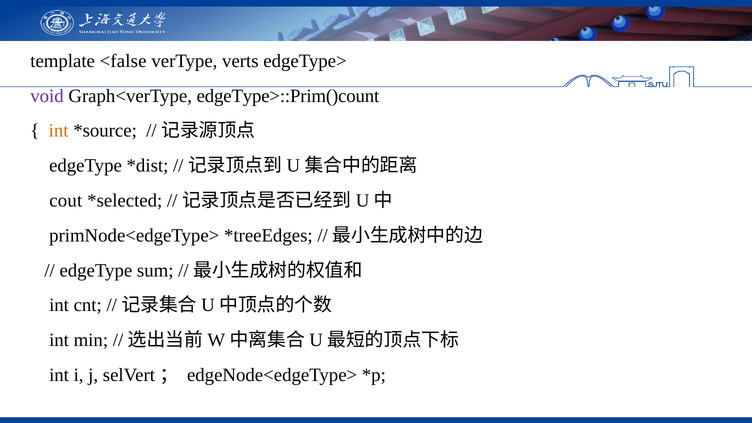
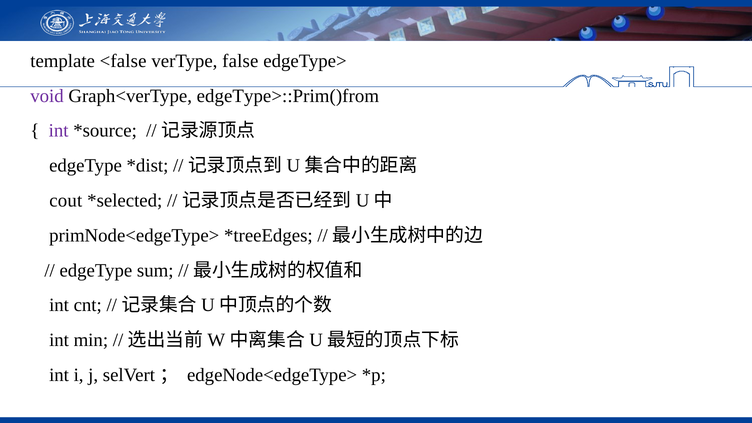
verts: verts -> false
edgeType>::Prim()count: edgeType>::Prim()count -> edgeType>::Prim()from
int at (59, 131) colour: orange -> purple
